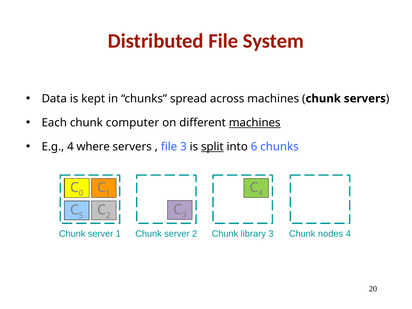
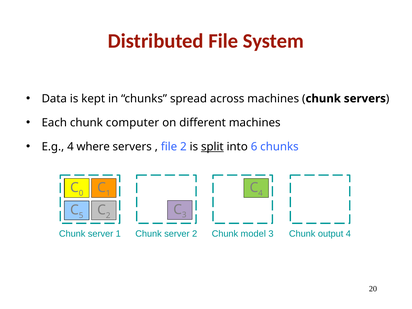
machines at (255, 123) underline: present -> none
file 3: 3 -> 2
library: library -> model
nodes: nodes -> output
